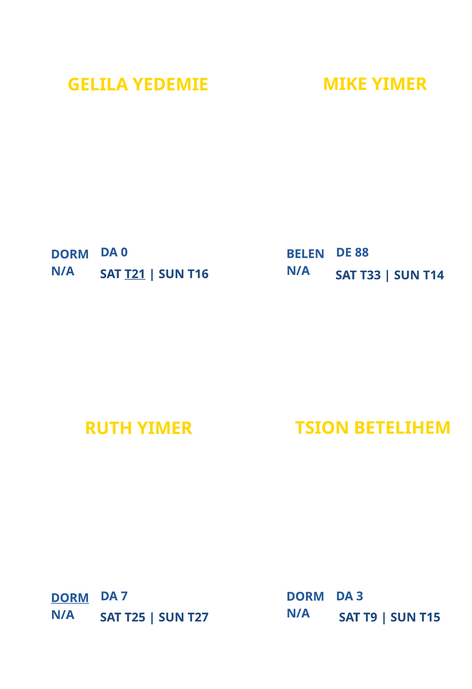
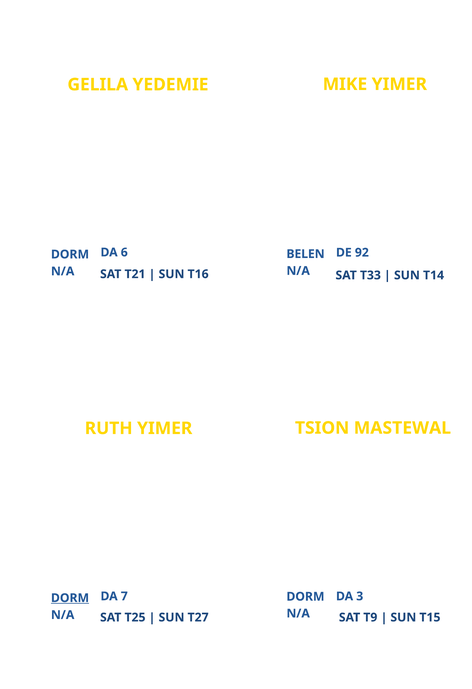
0: 0 -> 6
88: 88 -> 92
T21 underline: present -> none
BETELIHEM: BETELIHEM -> MASTEWAL
